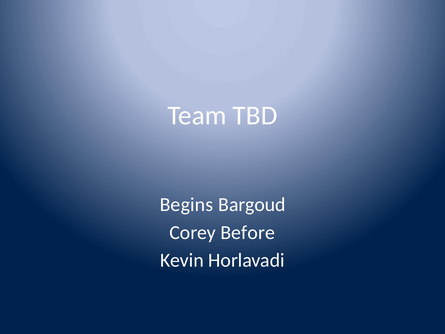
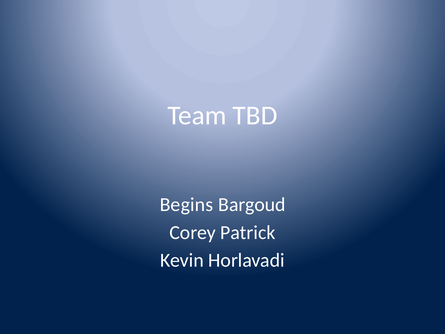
Before: Before -> Patrick
